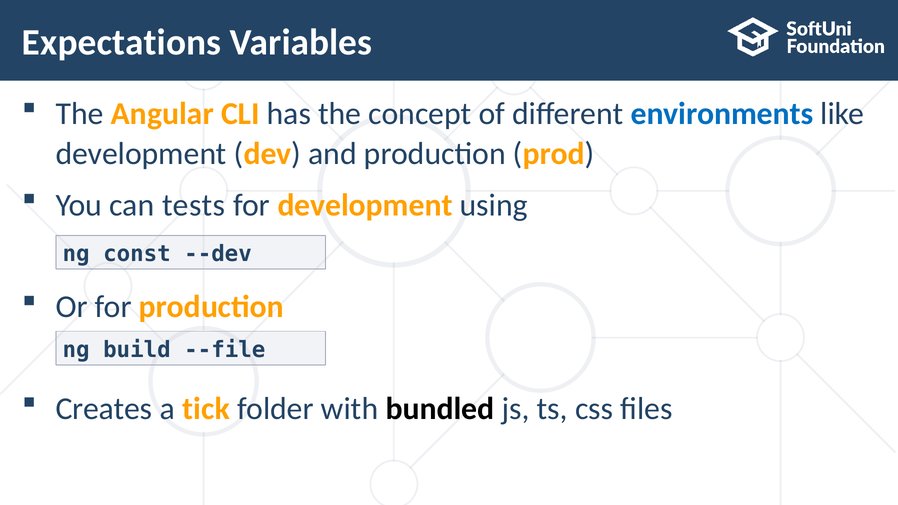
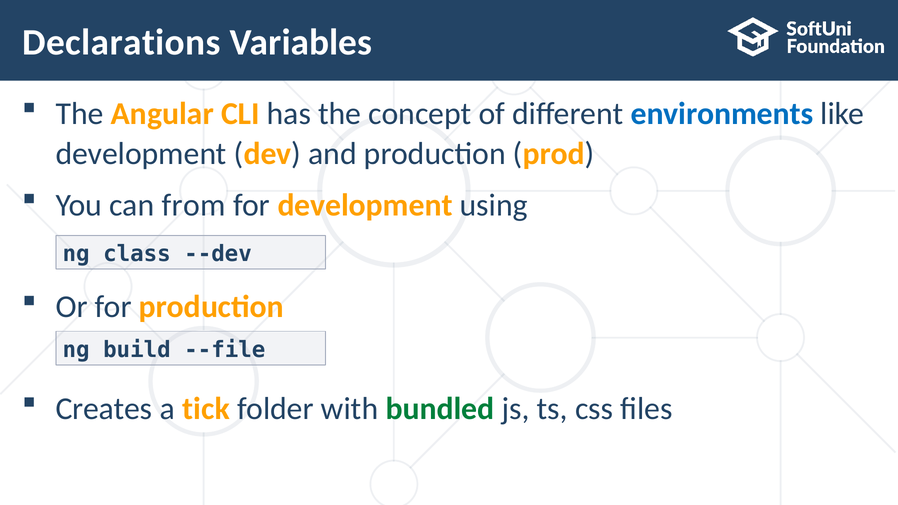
Expectations: Expectations -> Declarations
tests: tests -> from
const: const -> class
bundled colour: black -> green
